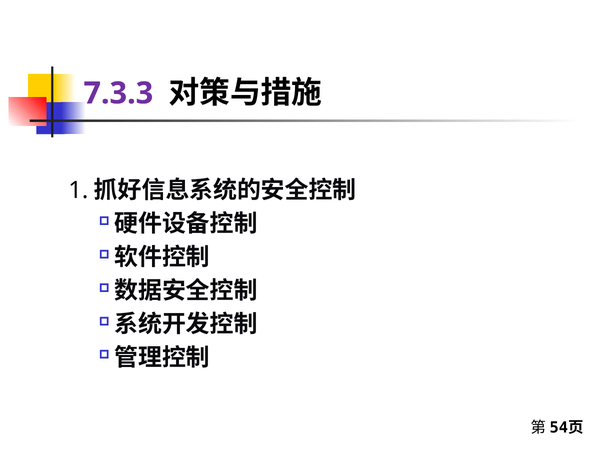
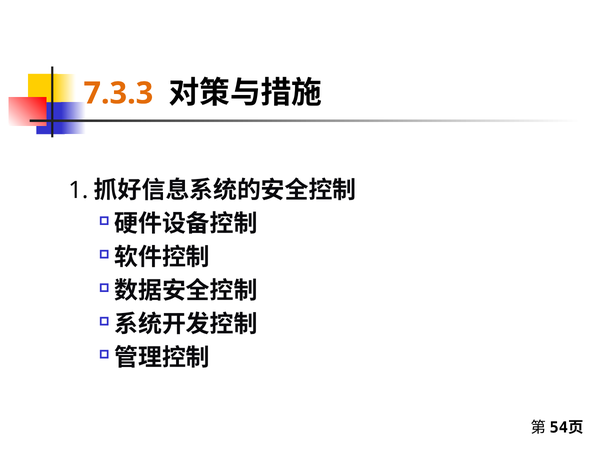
7.3.3 colour: purple -> orange
